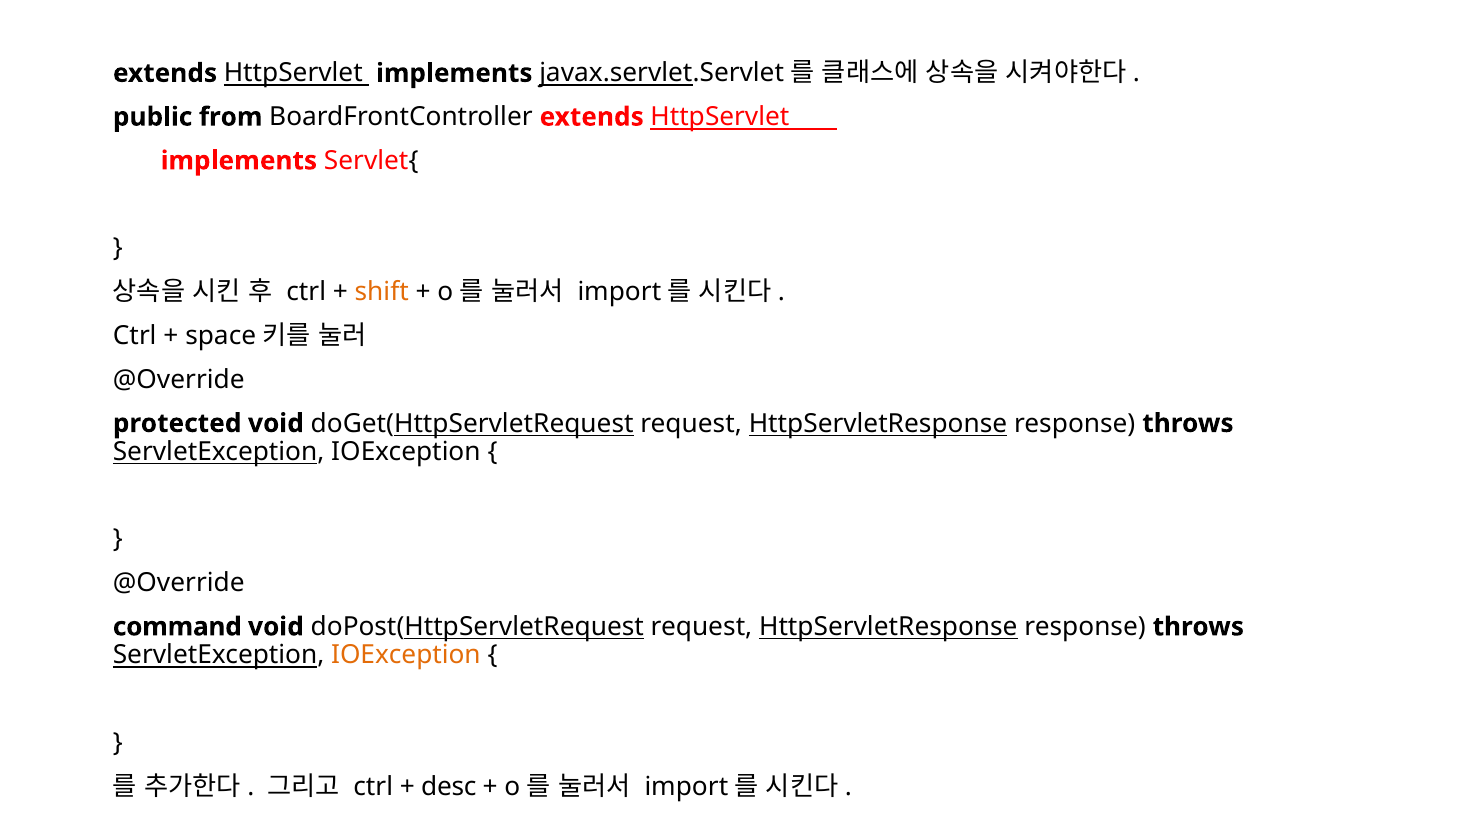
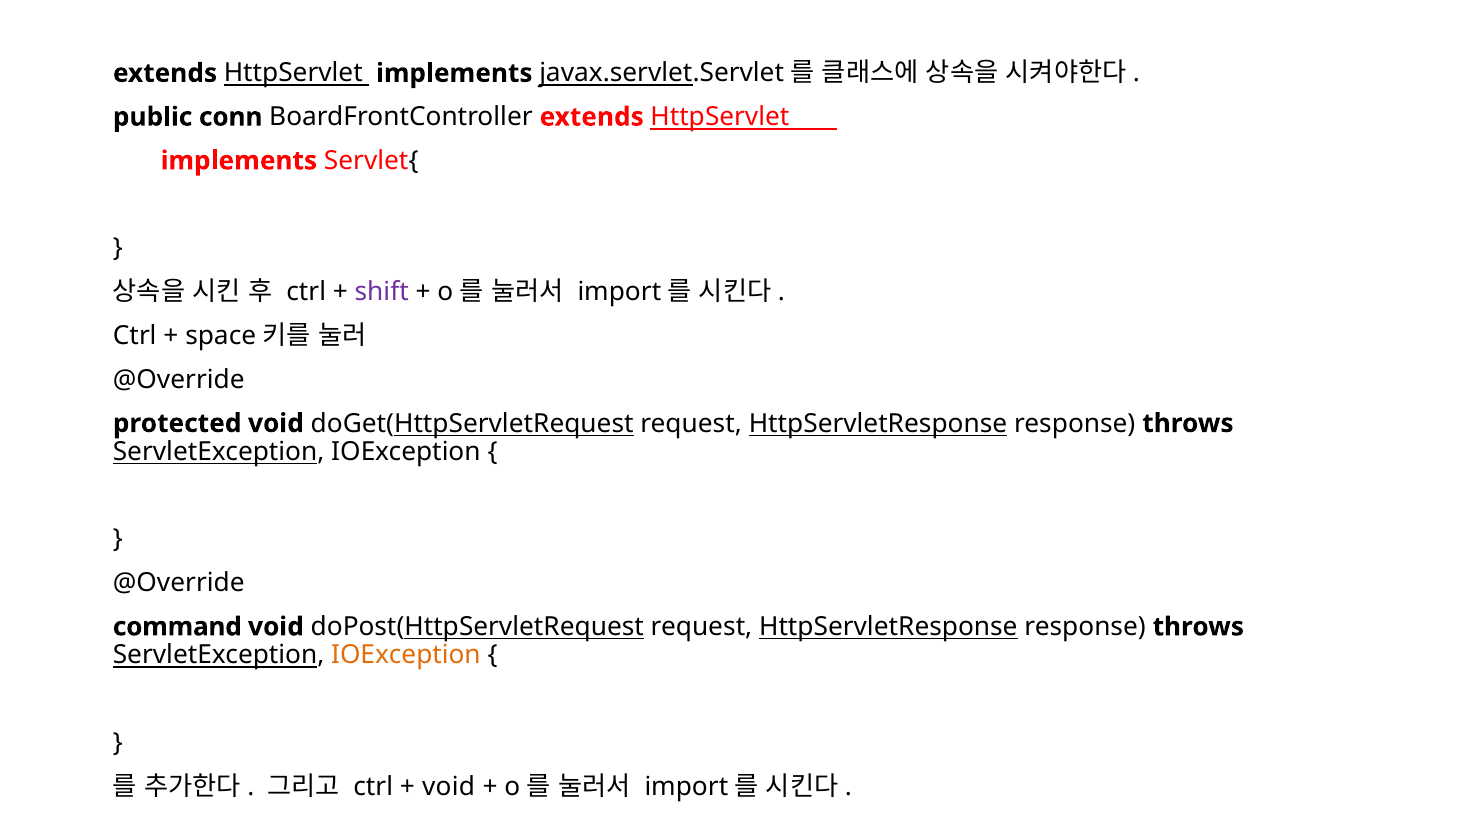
from: from -> conn
shift colour: orange -> purple
desc at (449, 786): desc -> void
